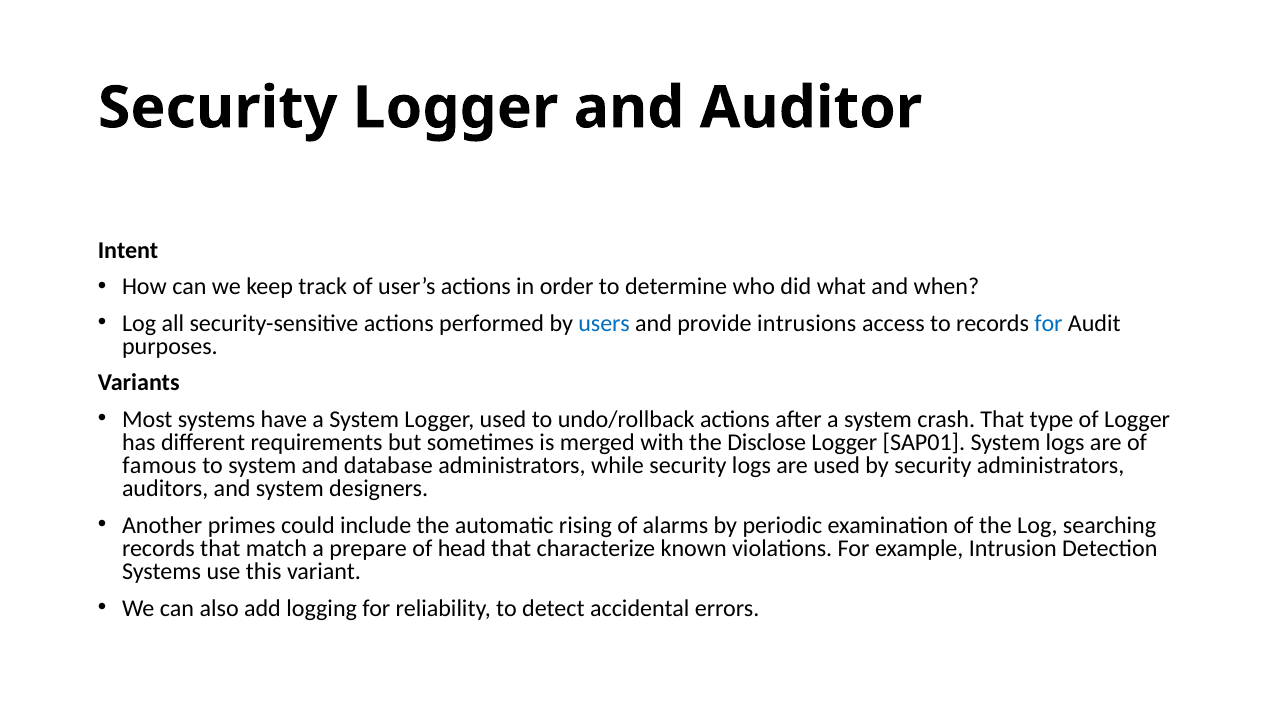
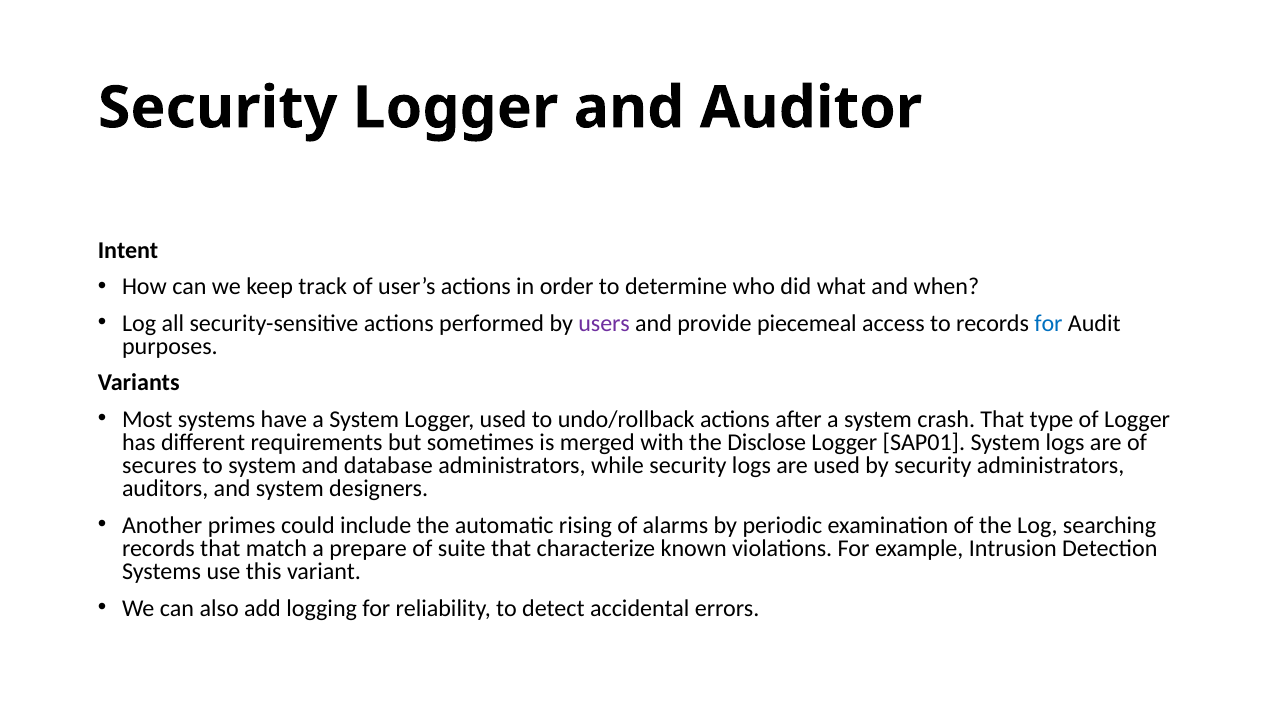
users colour: blue -> purple
intrusions: intrusions -> piecemeal
famous: famous -> secures
head: head -> suite
